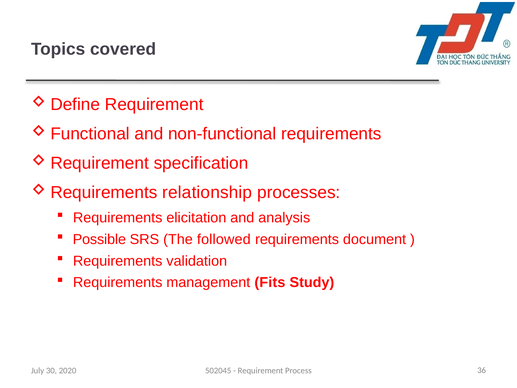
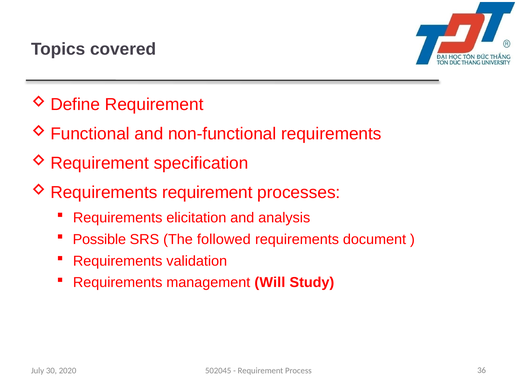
relationship at (207, 193): relationship -> requirement
Fits: Fits -> Will
